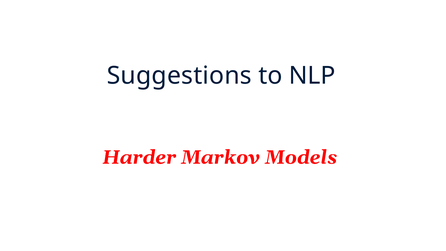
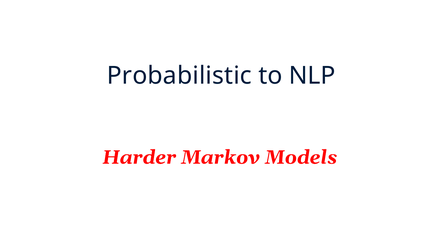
Suggestions: Suggestions -> Probabilistic
